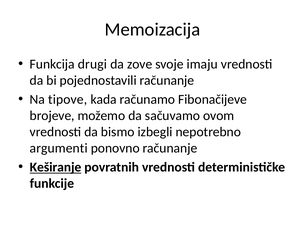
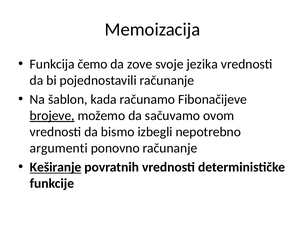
drugi: drugi -> čemo
imaju: imaju -> jezika
tipove: tipove -> šablon
brojeve underline: none -> present
